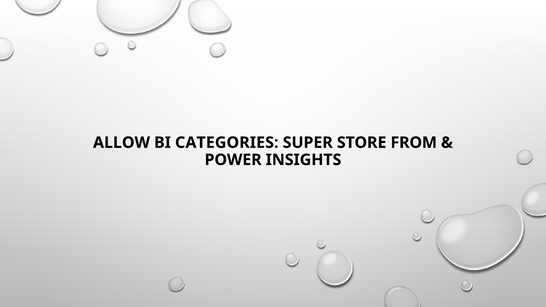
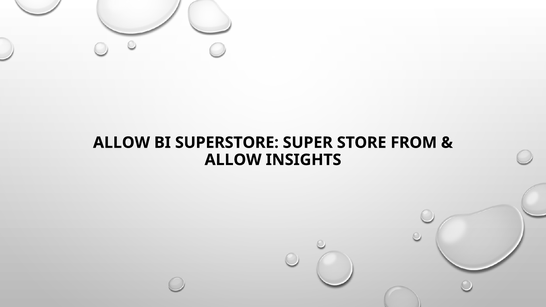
CATEGORIES: CATEGORIES -> SUPERSTORE
POWER at (233, 160): POWER -> ALLOW
